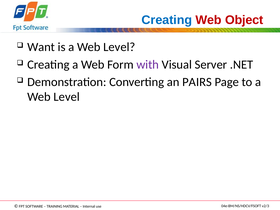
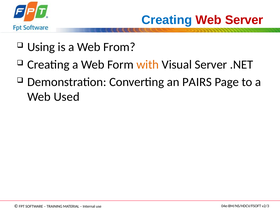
Web Object: Object -> Server
Want: Want -> Using
is a Web Level: Level -> From
with colour: purple -> orange
Level at (67, 97): Level -> Used
